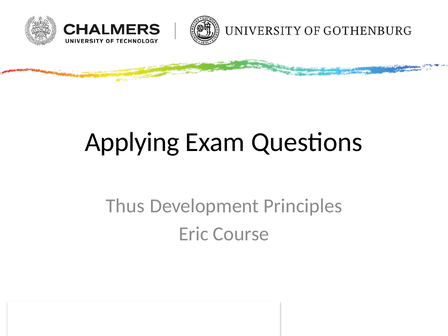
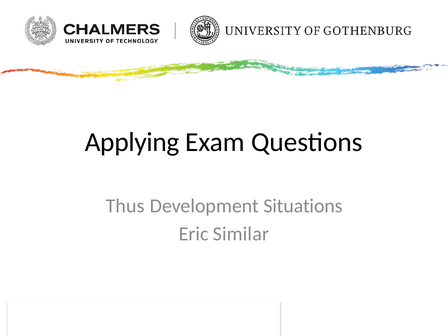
Principles: Principles -> Situations
Course: Course -> Similar
